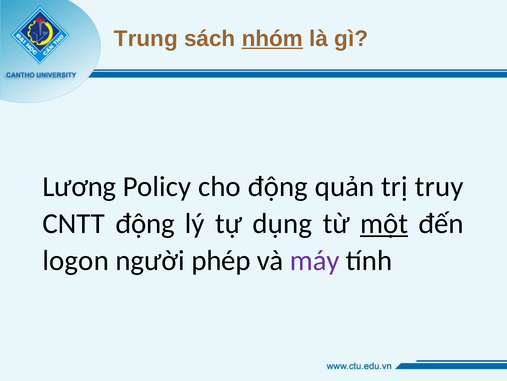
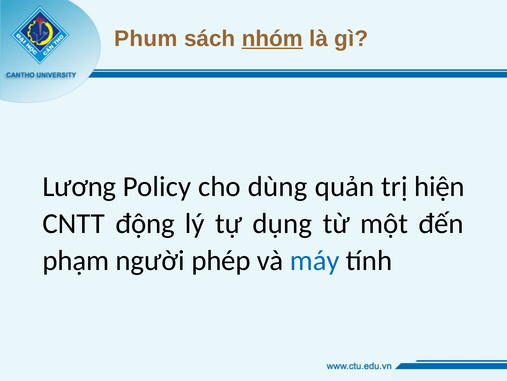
Trung: Trung -> Phum
cho động: động -> dùng
truy: truy -> hiện
một underline: present -> none
logon: logon -> phạm
máy colour: purple -> blue
